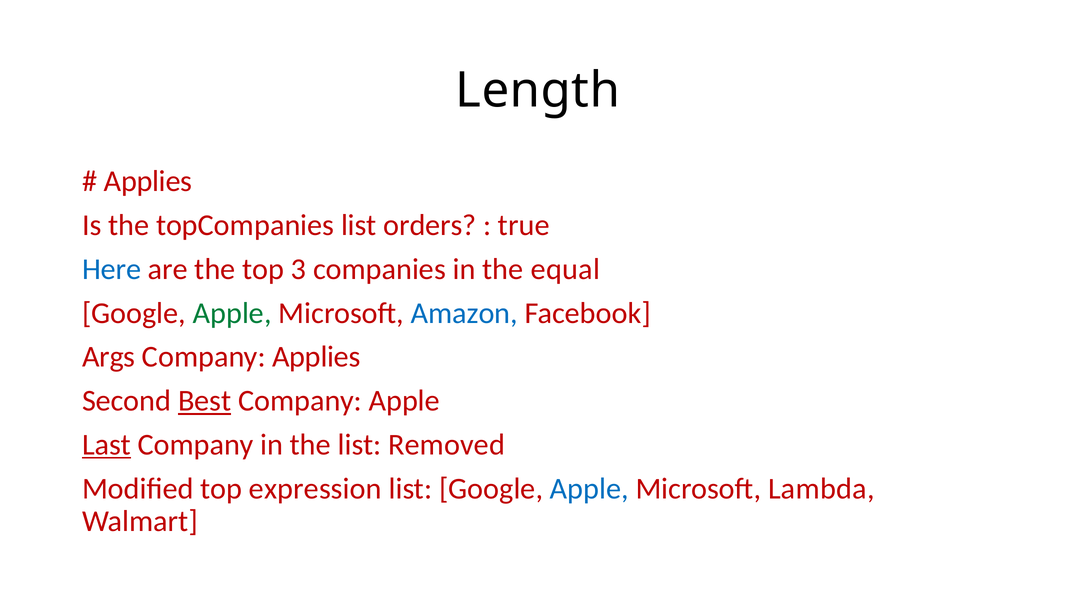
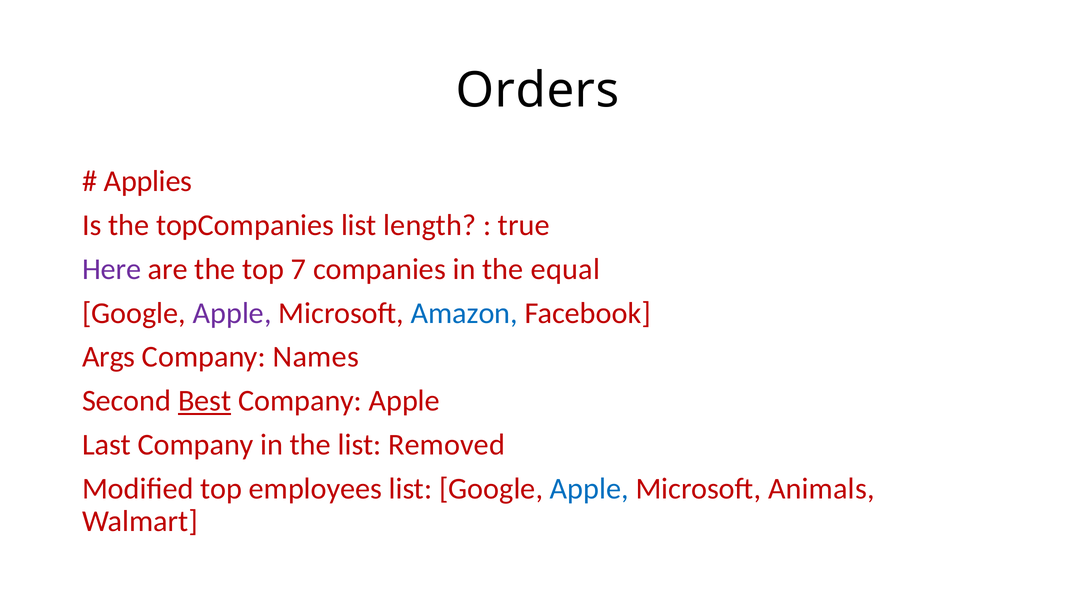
Length: Length -> Orders
orders: orders -> length
Here colour: blue -> purple
3: 3 -> 7
Apple at (232, 313) colour: green -> purple
Company Applies: Applies -> Names
Last underline: present -> none
expression: expression -> employees
Lambda: Lambda -> Animals
